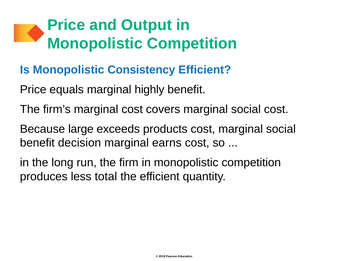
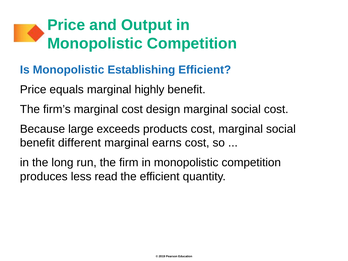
Consistency: Consistency -> Establishing
covers: covers -> design
decision: decision -> different
total: total -> read
